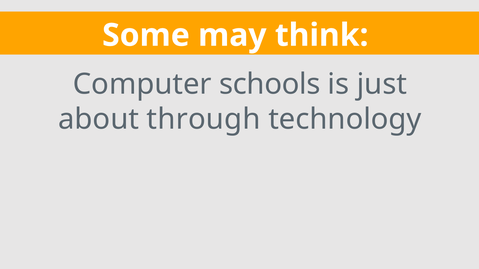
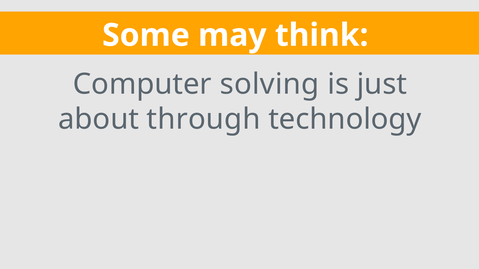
schools: schools -> solving
